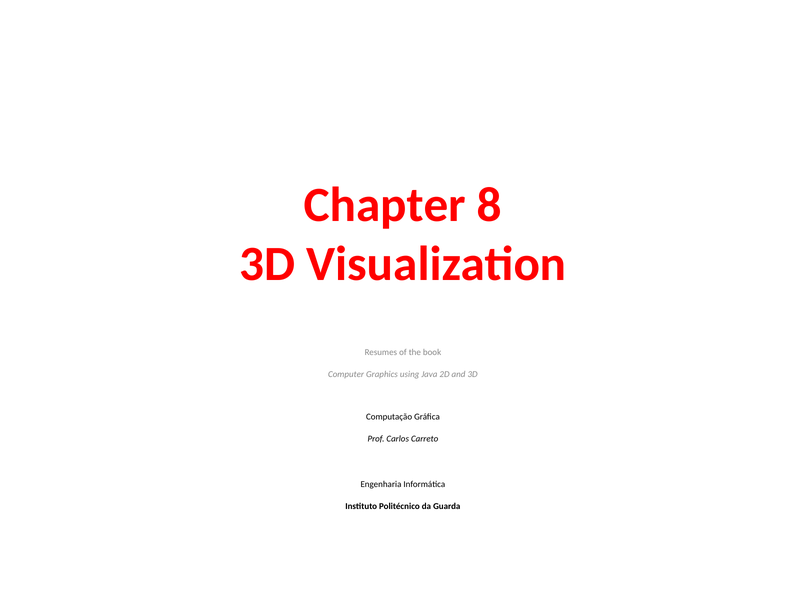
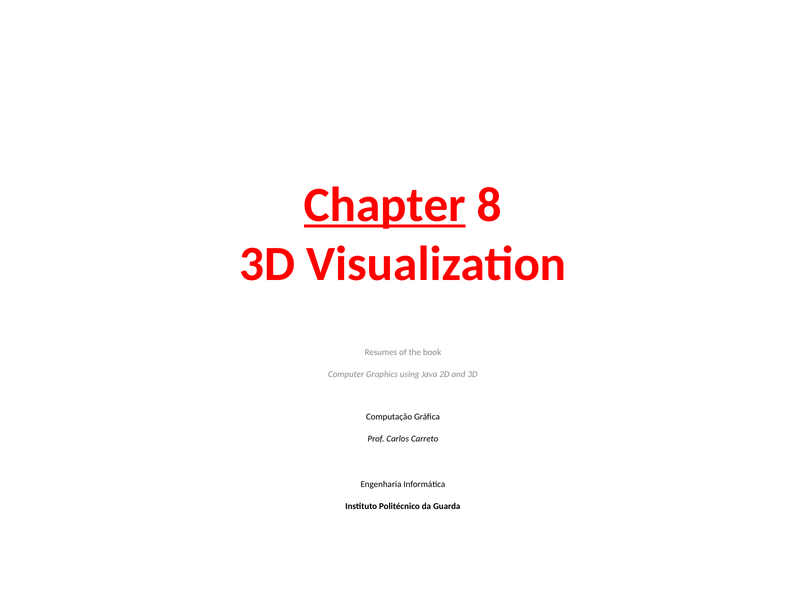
Chapter underline: none -> present
